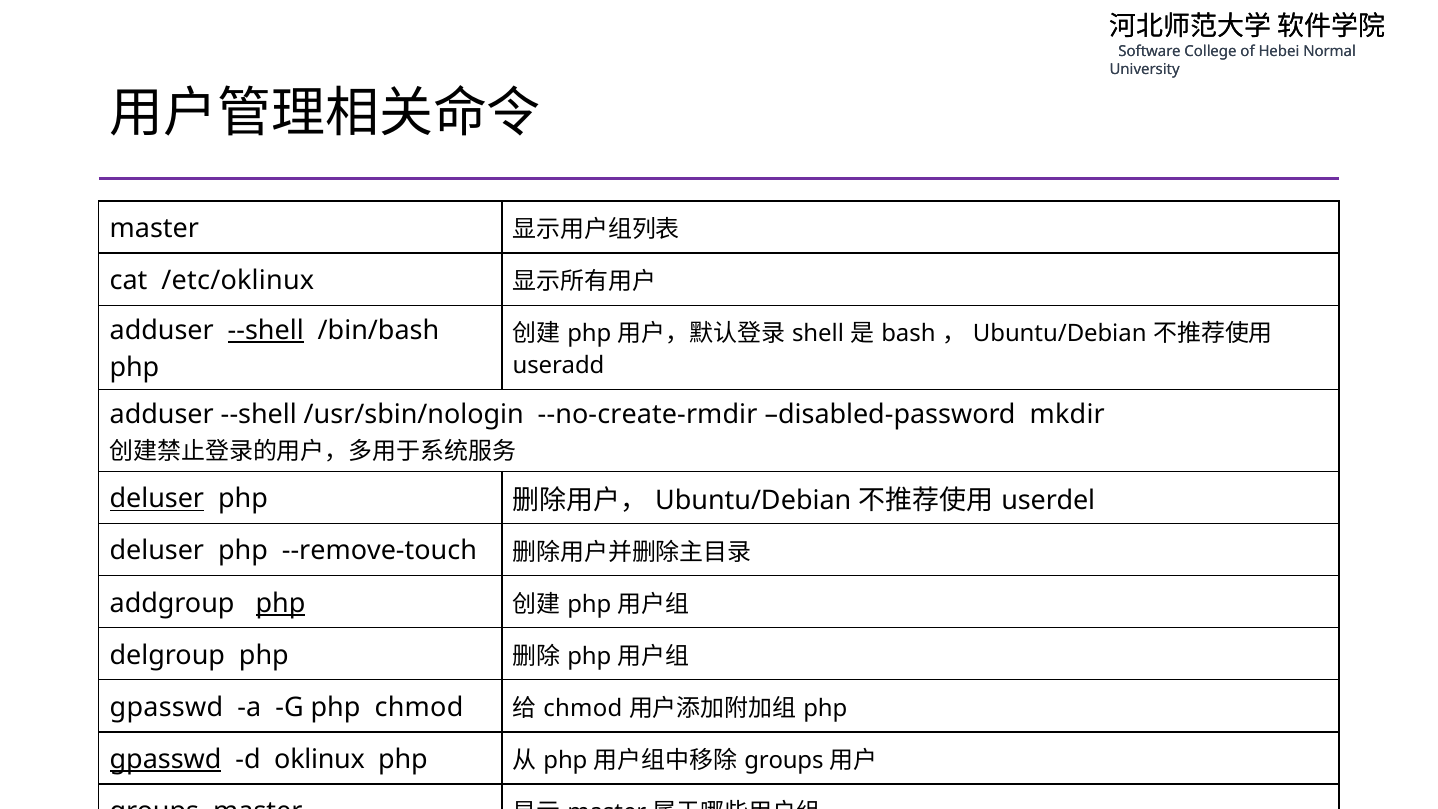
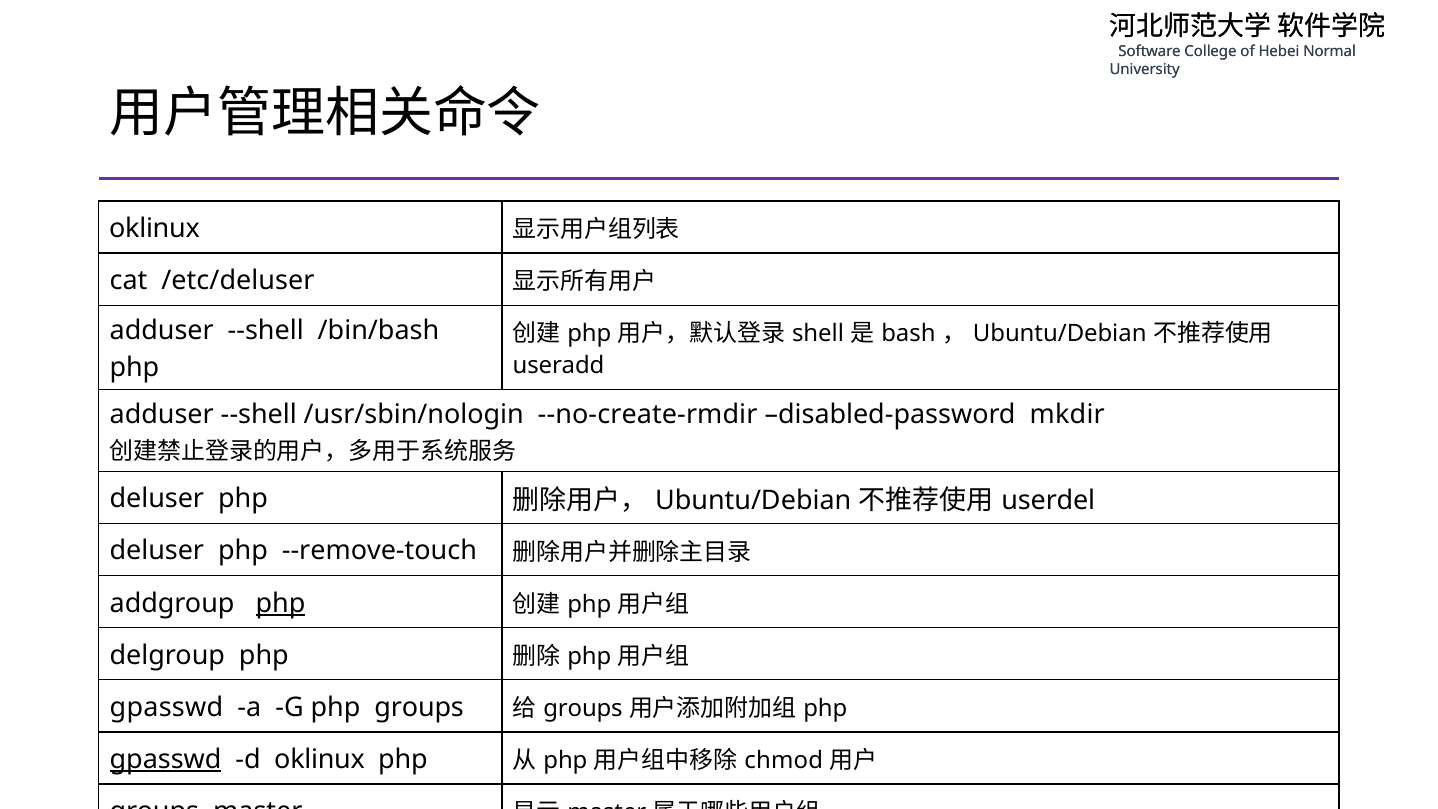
master at (154, 228): master -> oklinux
/etc/oklinux: /etc/oklinux -> /etc/deluser
--shell at (266, 330) underline: present -> none
deluser at (157, 499) underline: present -> none
php chmod: chmod -> groups
chmod at (583, 708): chmod -> groups
groups at (784, 760): groups -> chmod
